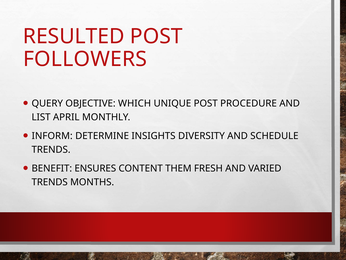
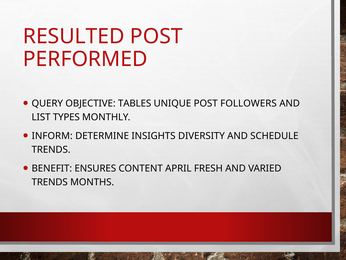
FOLLOWERS: FOLLOWERS -> PERFORMED
WHICH: WHICH -> TABLES
PROCEDURE: PROCEDURE -> FOLLOWERS
APRIL: APRIL -> TYPES
THEM: THEM -> APRIL
